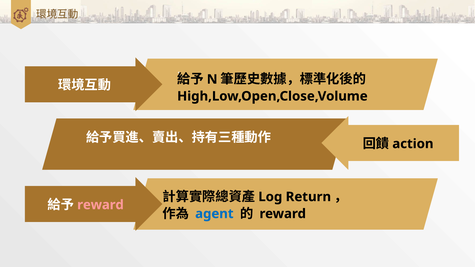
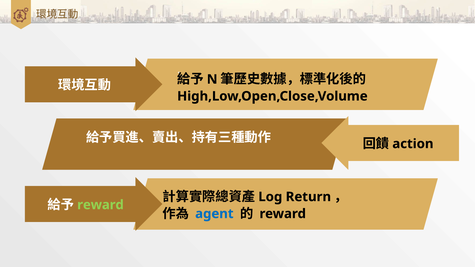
reward at (100, 205) colour: pink -> light green
